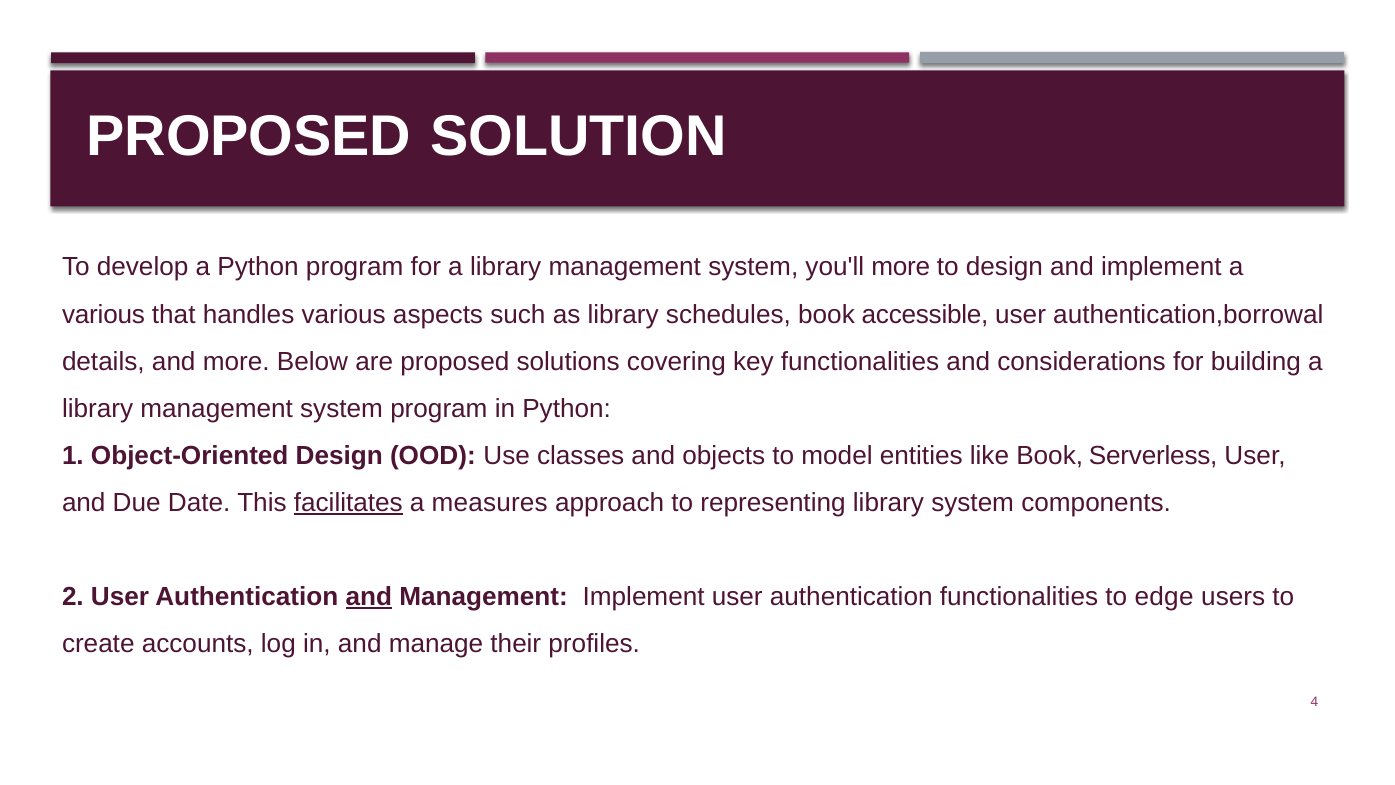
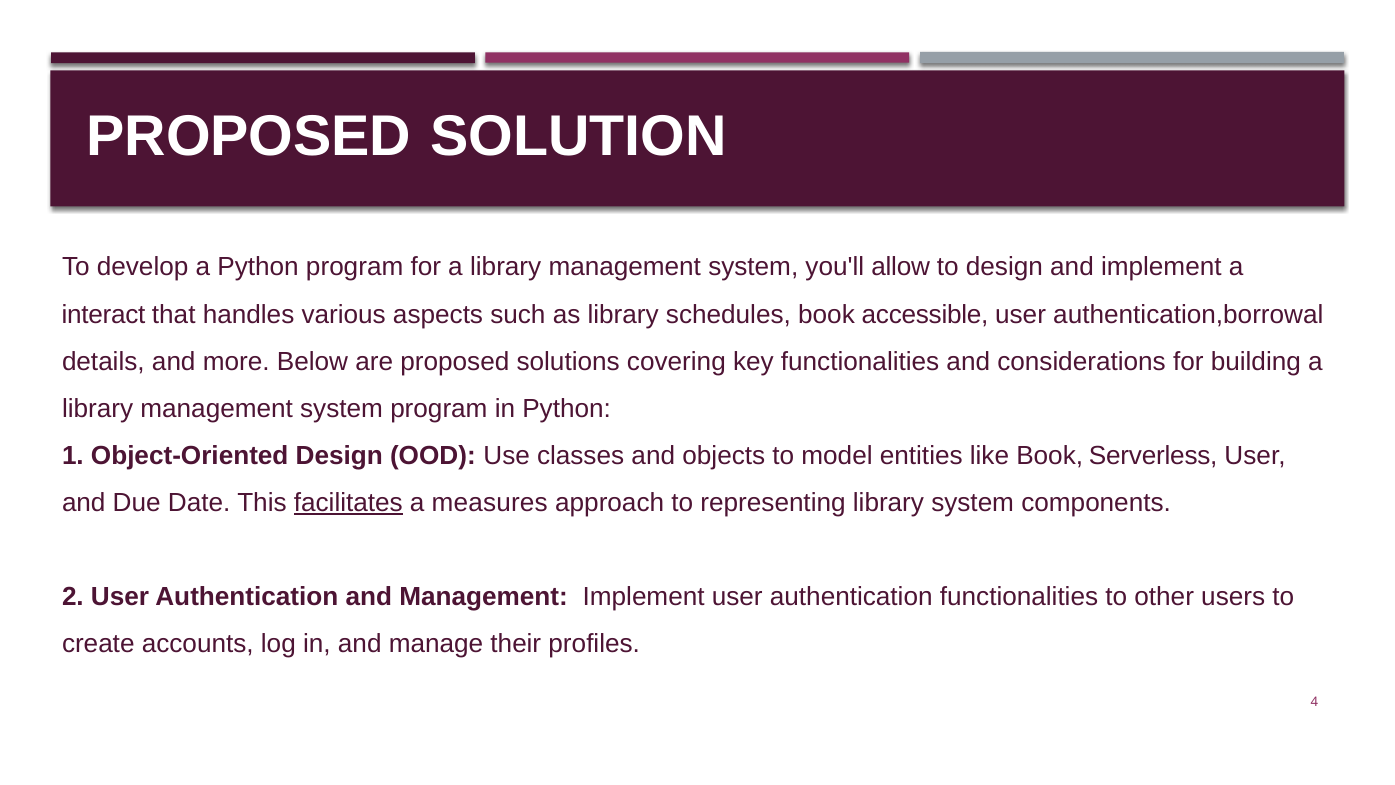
you'll more: more -> allow
various at (104, 314): various -> interact
and at (369, 597) underline: present -> none
edge: edge -> other
